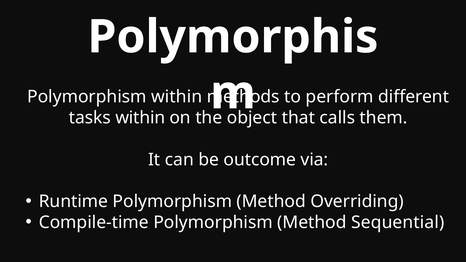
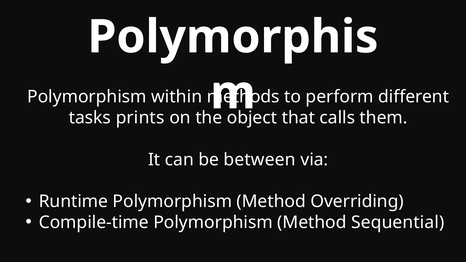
tasks within: within -> prints
outcome: outcome -> between
